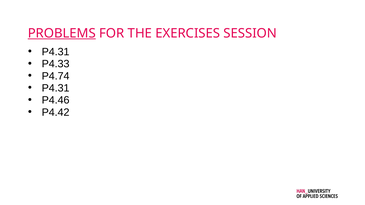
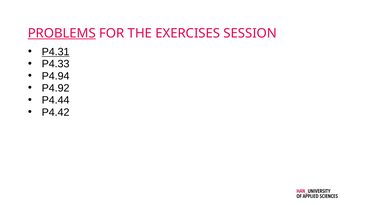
P4.31 at (56, 52) underline: none -> present
P4.74: P4.74 -> P4.94
P4.31 at (56, 88): P4.31 -> P4.92
P4.46: P4.46 -> P4.44
